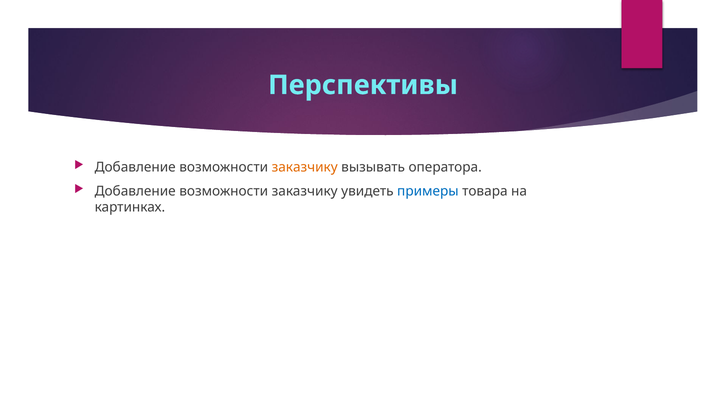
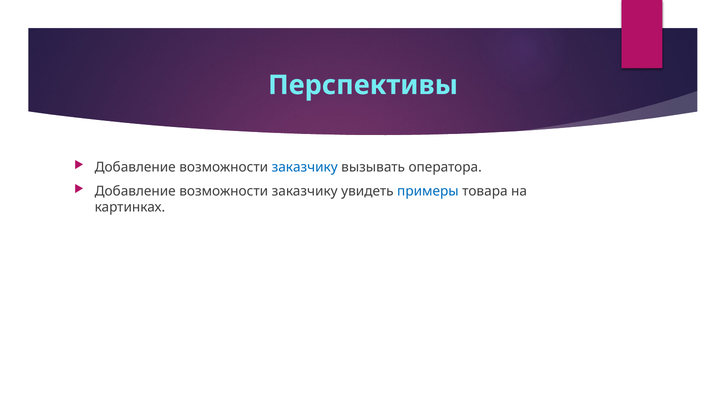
заказчику at (305, 167) colour: orange -> blue
